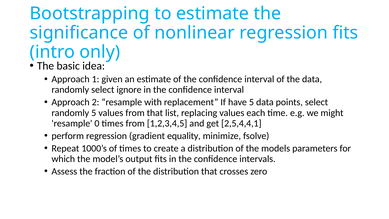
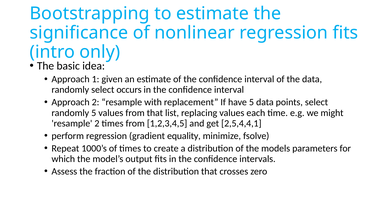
ignore: ignore -> occurs
resample 0: 0 -> 2
